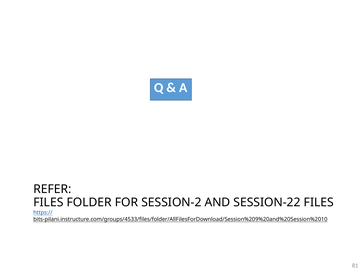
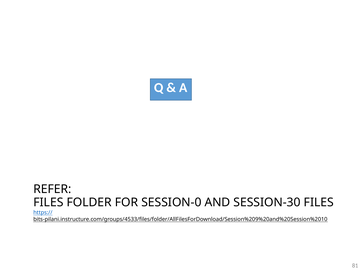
SESSION-2: SESSION-2 -> SESSION-0
SESSION-22: SESSION-22 -> SESSION-30
